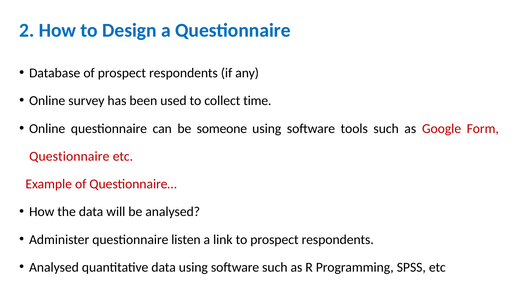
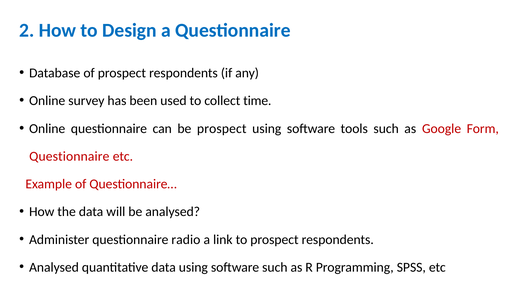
be someone: someone -> prospect
listen: listen -> radio
